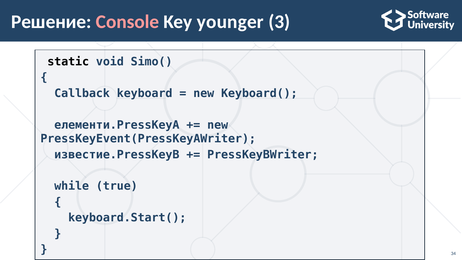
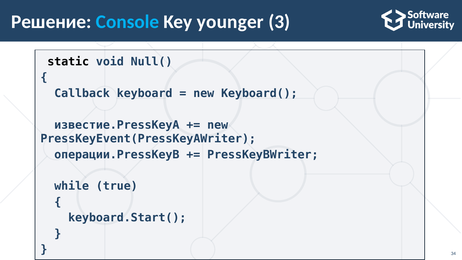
Console colour: pink -> light blue
Simo(: Simo( -> Null(
елементи.PressKeyA: елементи.PressKeyA -> известие.PressKeyA
известие.PressKeyB: известие.PressKeyB -> операции.PressKeyB
